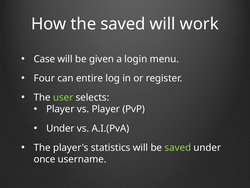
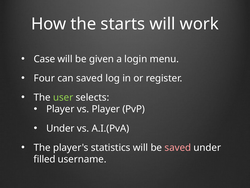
the saved: saved -> starts
can entire: entire -> saved
saved at (178, 147) colour: light green -> pink
once: once -> filled
